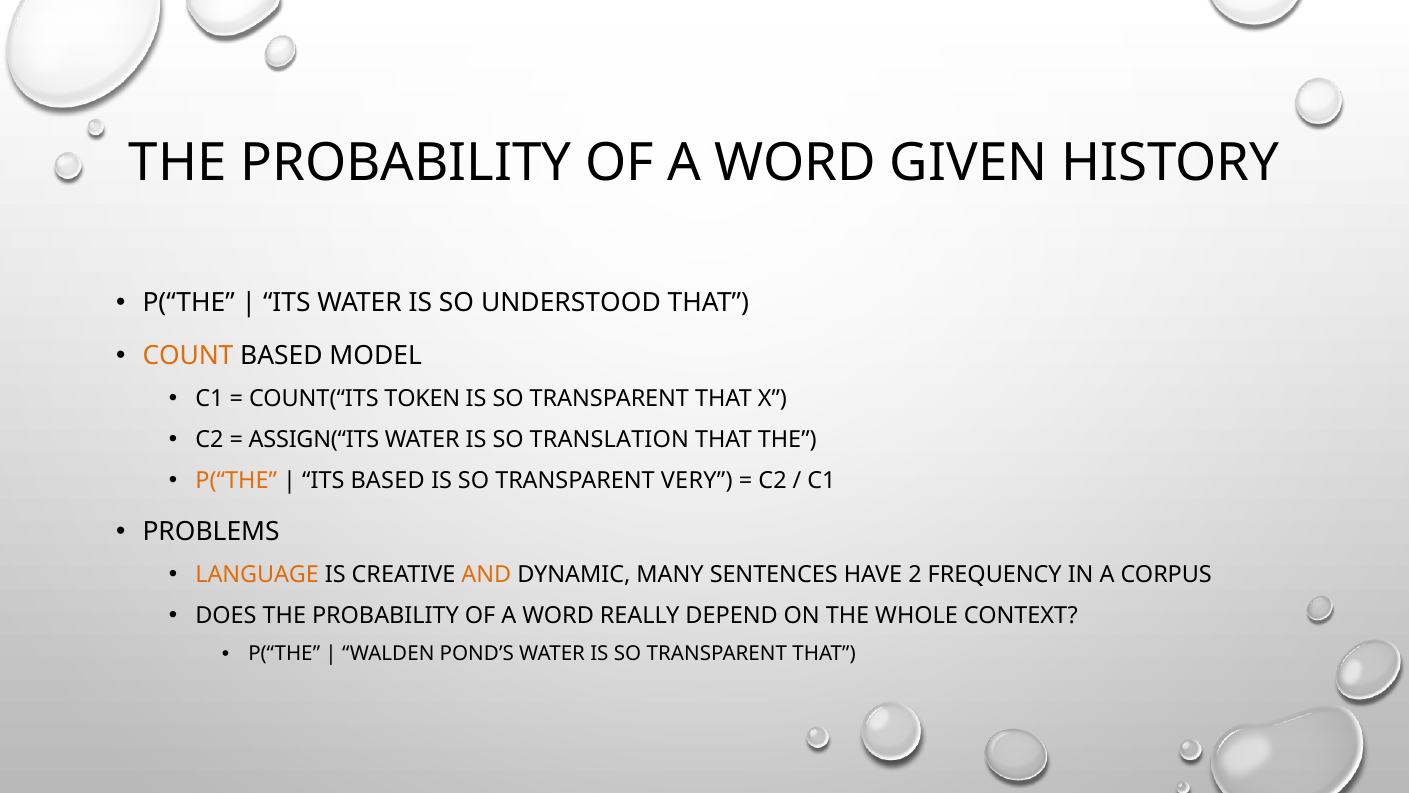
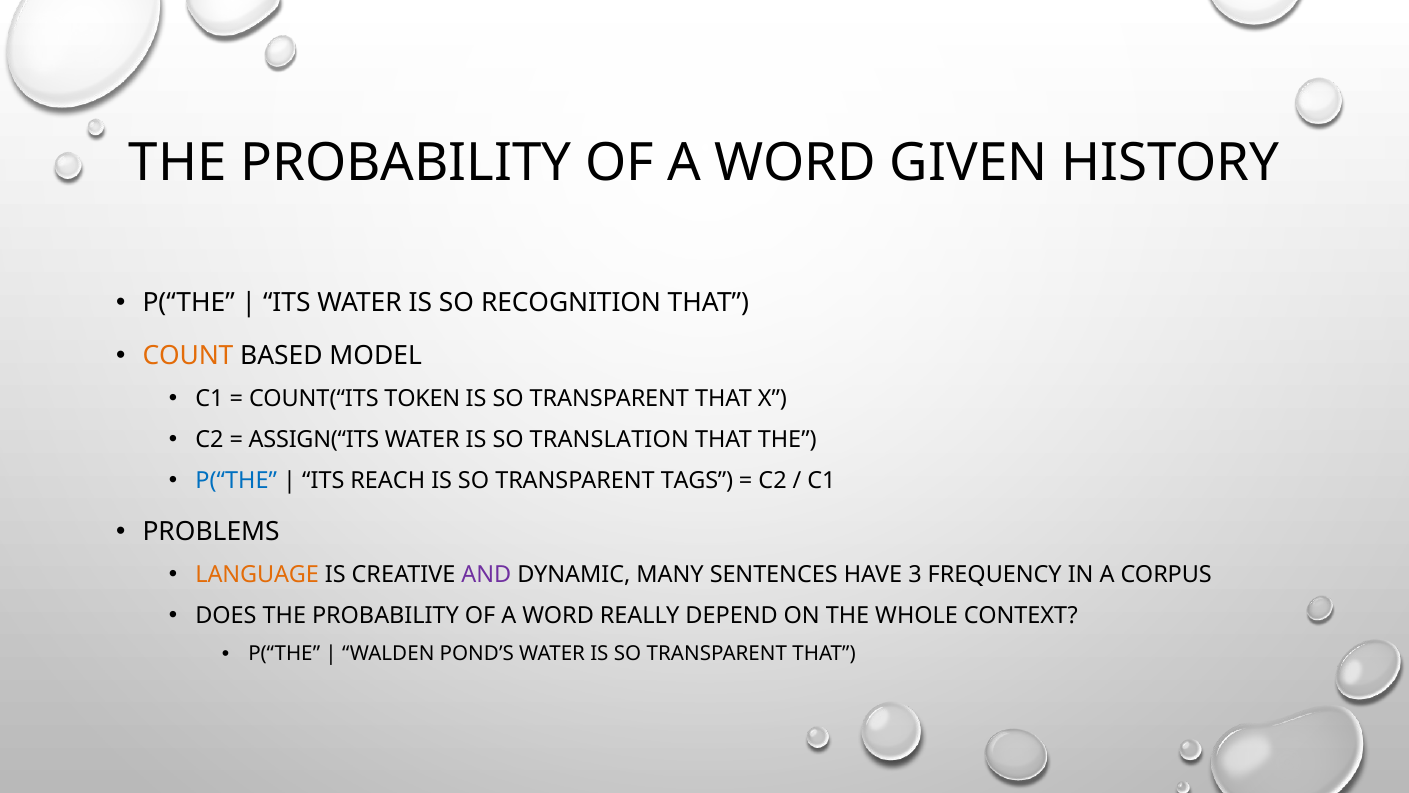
UNDERSTOOD: UNDERSTOOD -> RECOGNITION
P(“THE at (236, 480) colour: orange -> blue
ITS BASED: BASED -> REACH
VERY: VERY -> TAGS
AND colour: orange -> purple
2: 2 -> 3
